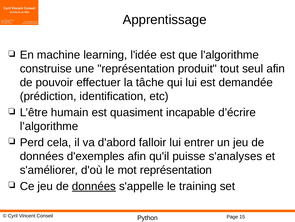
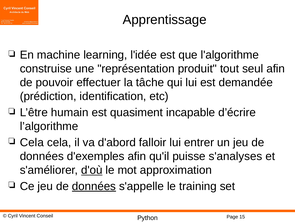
Perd at (32, 142): Perd -> Cela
d'où underline: none -> present
mot représentation: représentation -> approximation
